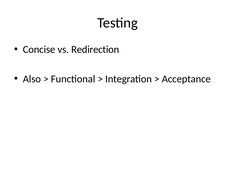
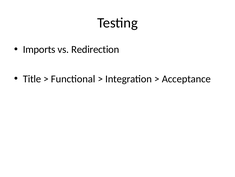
Concise: Concise -> Imports
Also: Also -> Title
